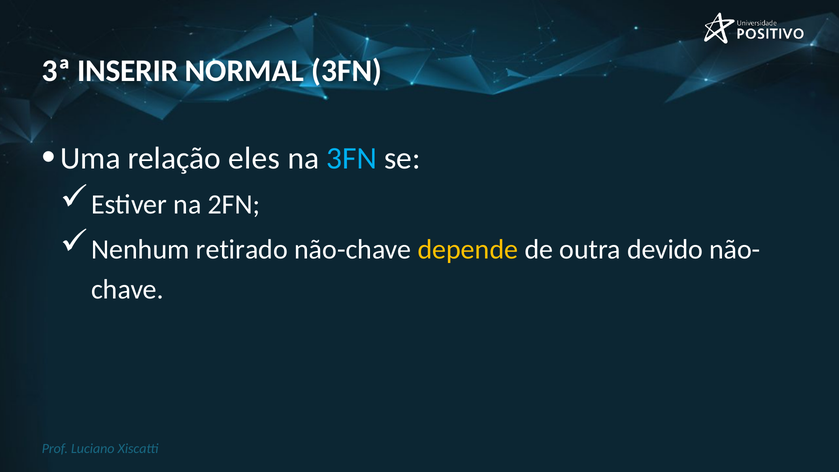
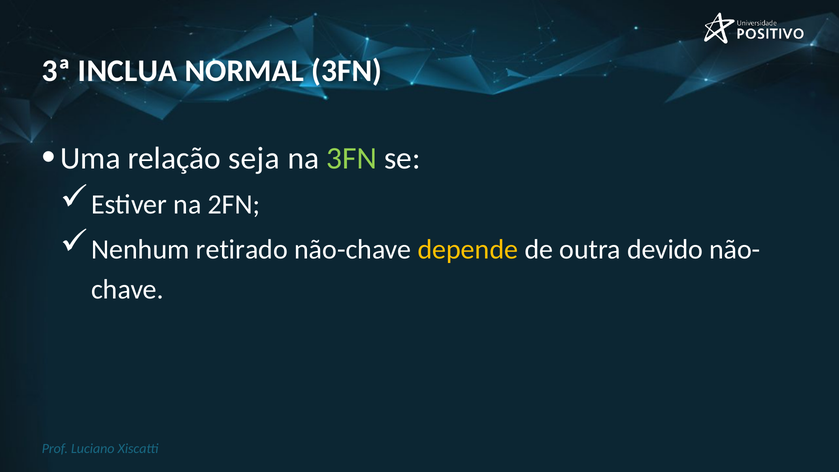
INSERIR: INSERIR -> INCLUA
eles: eles -> seja
3FN at (352, 158) colour: light blue -> light green
